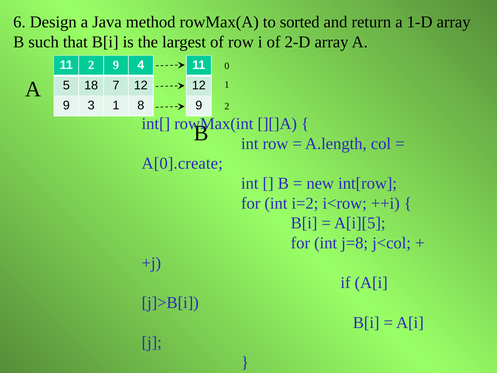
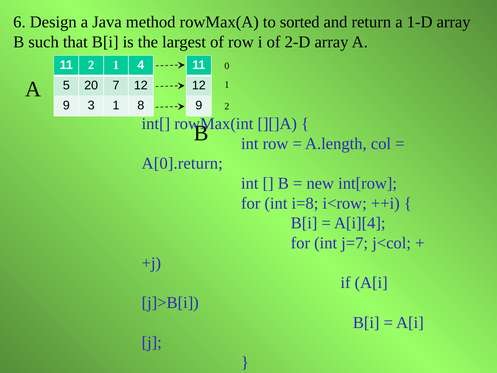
2 9: 9 -> 1
18: 18 -> 20
A[0].create: A[0].create -> A[0].return
i=2: i=2 -> i=8
A[i][5: A[i][5 -> A[i][4
j=8: j=8 -> j=7
